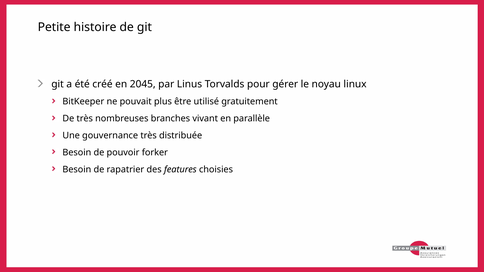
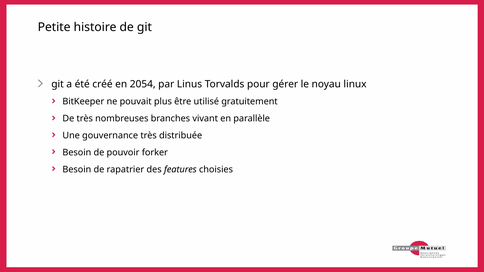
2045: 2045 -> 2054
